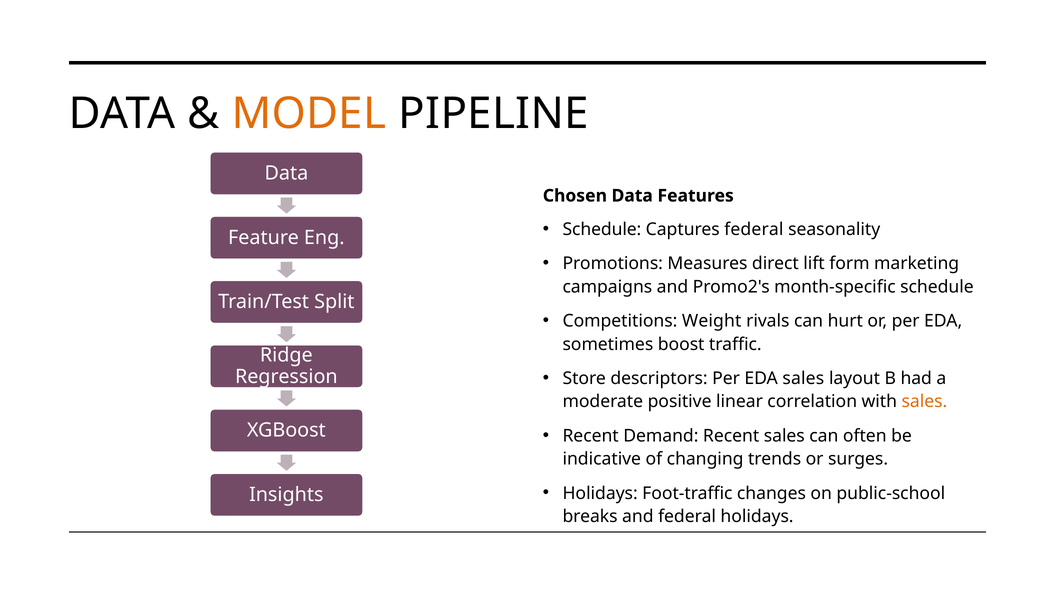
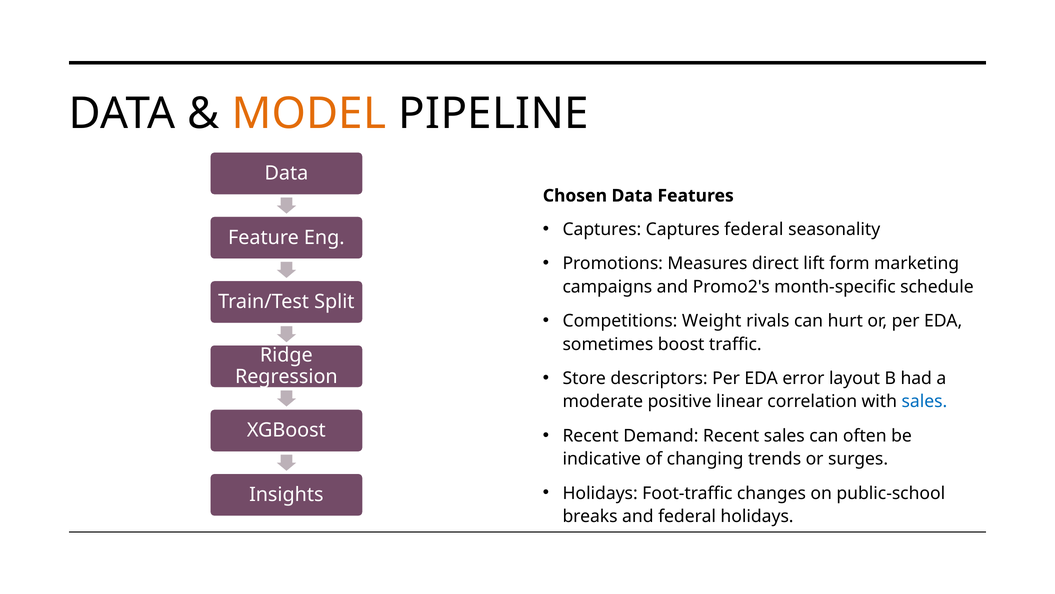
Schedule at (602, 229): Schedule -> Captures
EDA sales: sales -> error
sales at (924, 401) colour: orange -> blue
